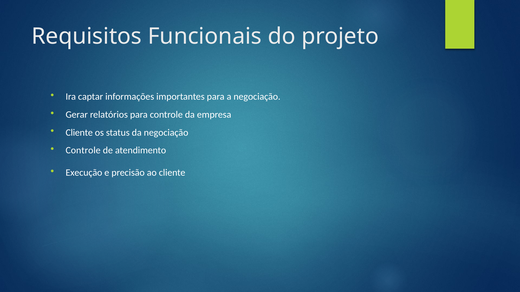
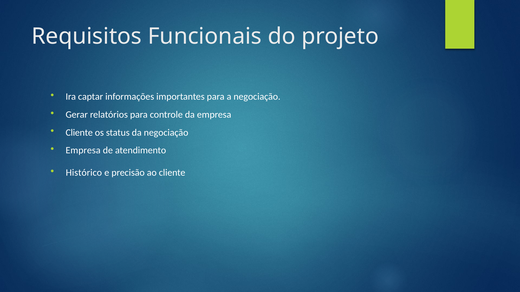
Controle at (83, 151): Controle -> Empresa
Execução: Execução -> Histórico
